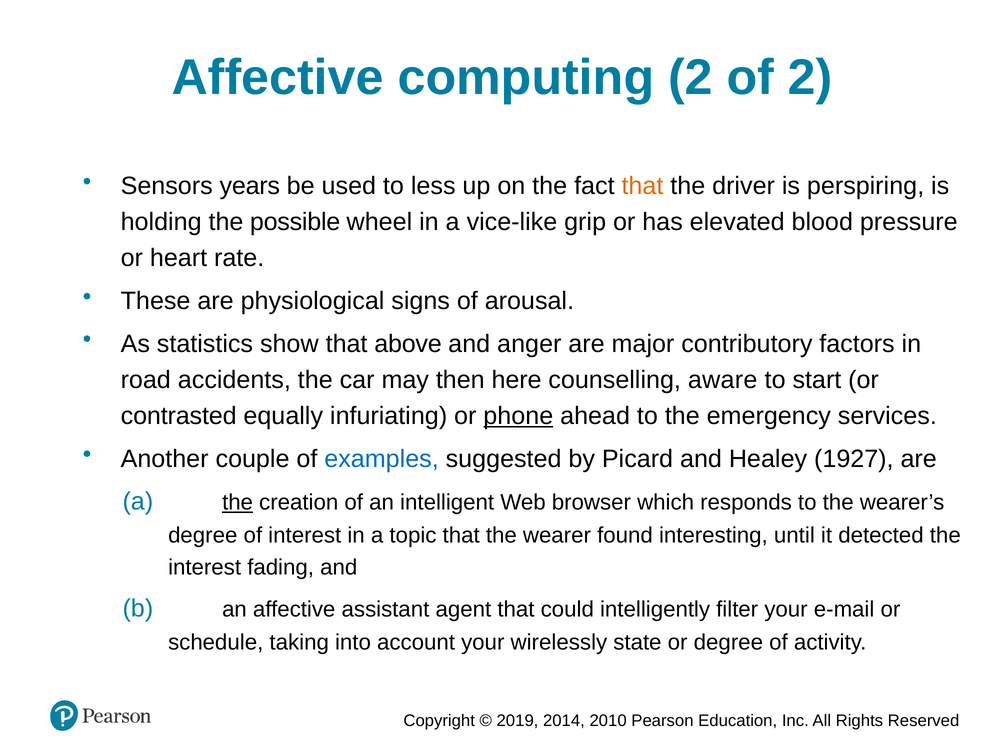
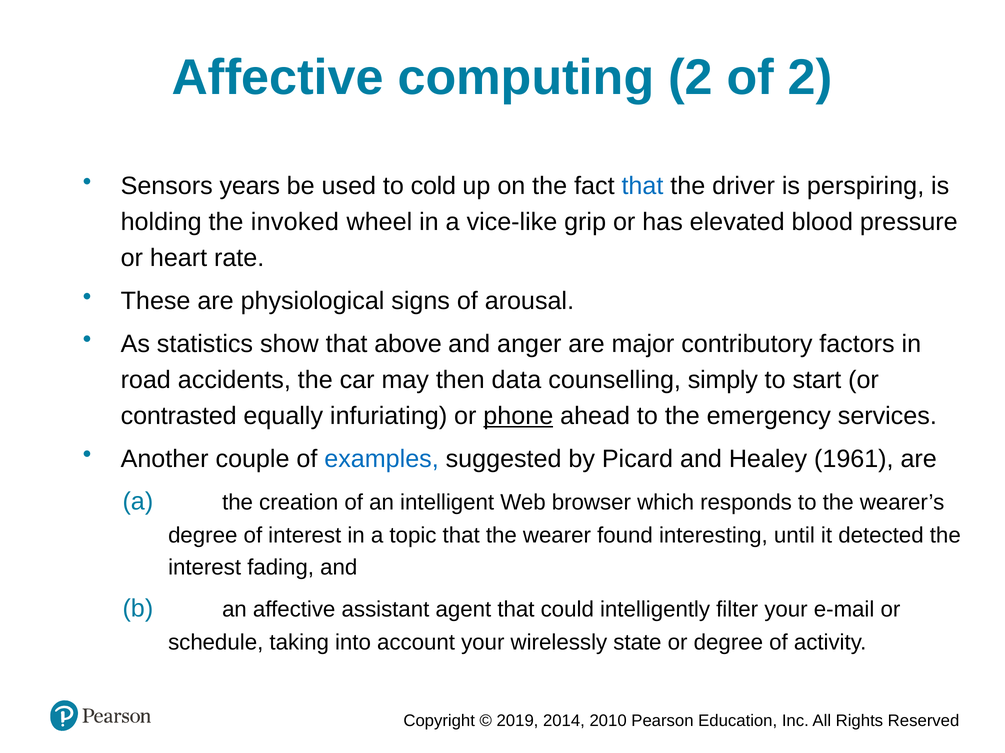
less: less -> cold
that at (642, 186) colour: orange -> blue
possible: possible -> invoked
here: here -> data
aware: aware -> simply
1927: 1927 -> 1961
the at (238, 503) underline: present -> none
